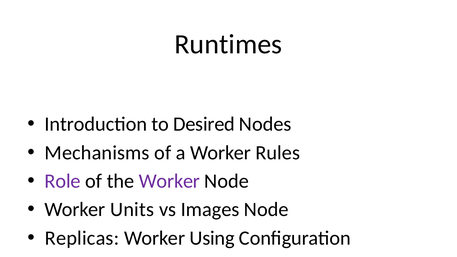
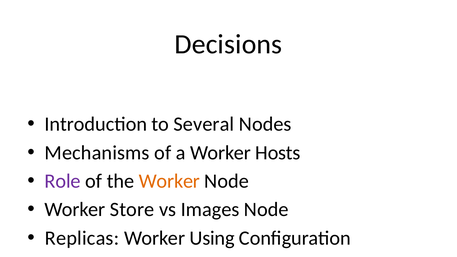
Runtimes: Runtimes -> Decisions
Desired: Desired -> Several
Rules: Rules -> Hosts
Worker at (169, 181) colour: purple -> orange
Units: Units -> Store
